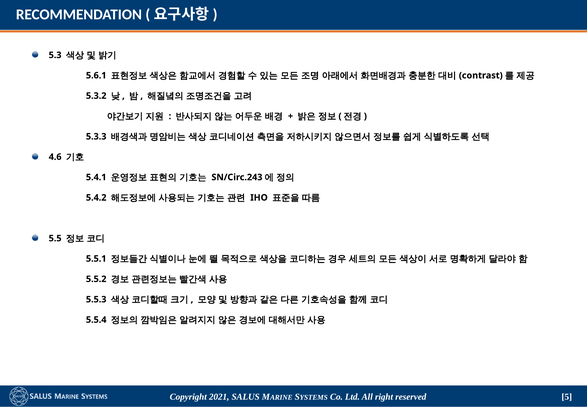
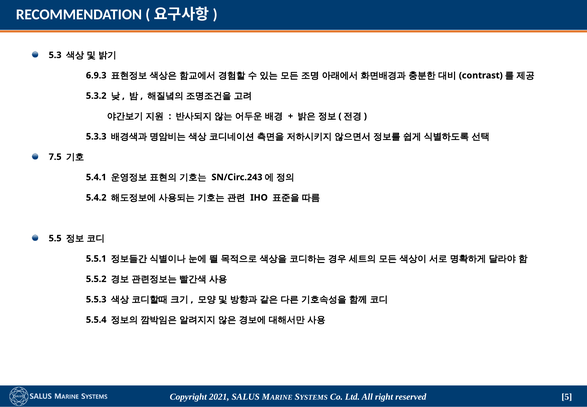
5.6.1: 5.6.1 -> 6.9.3
4.6: 4.6 -> 7.5
